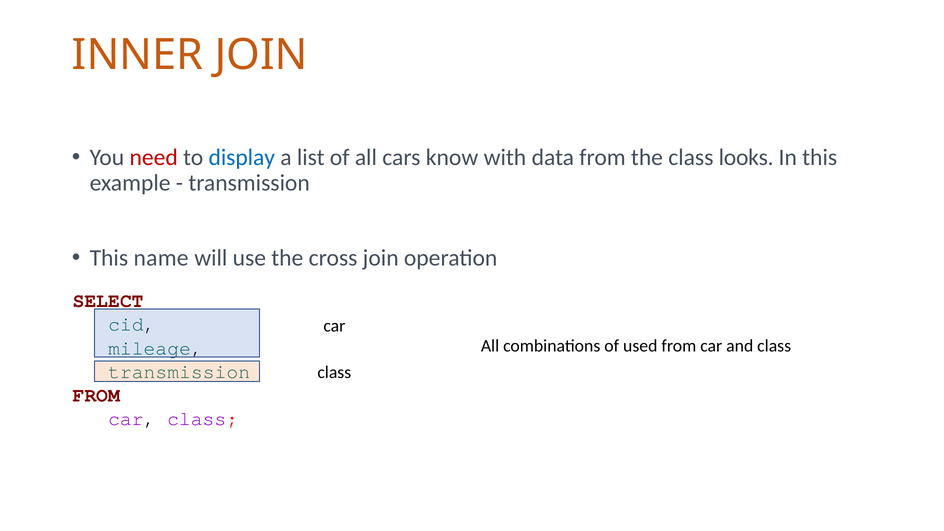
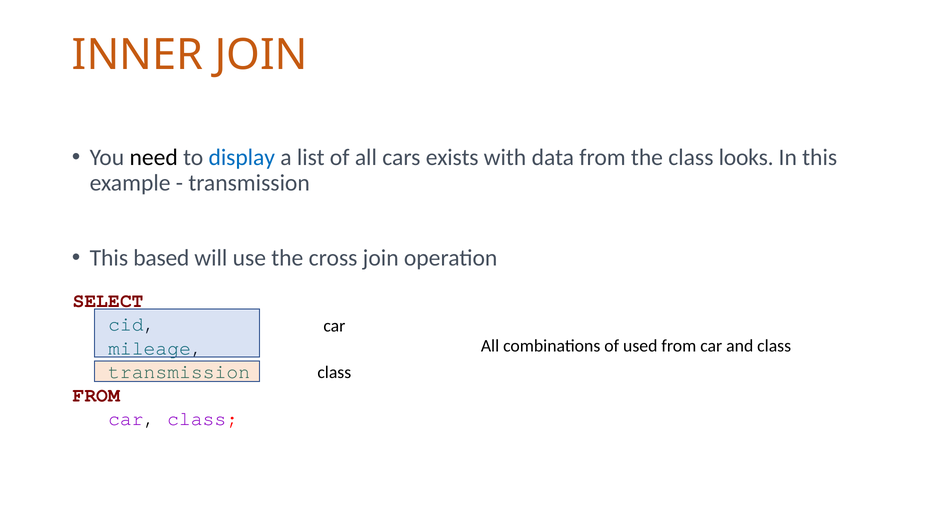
need colour: red -> black
know: know -> exists
name: name -> based
